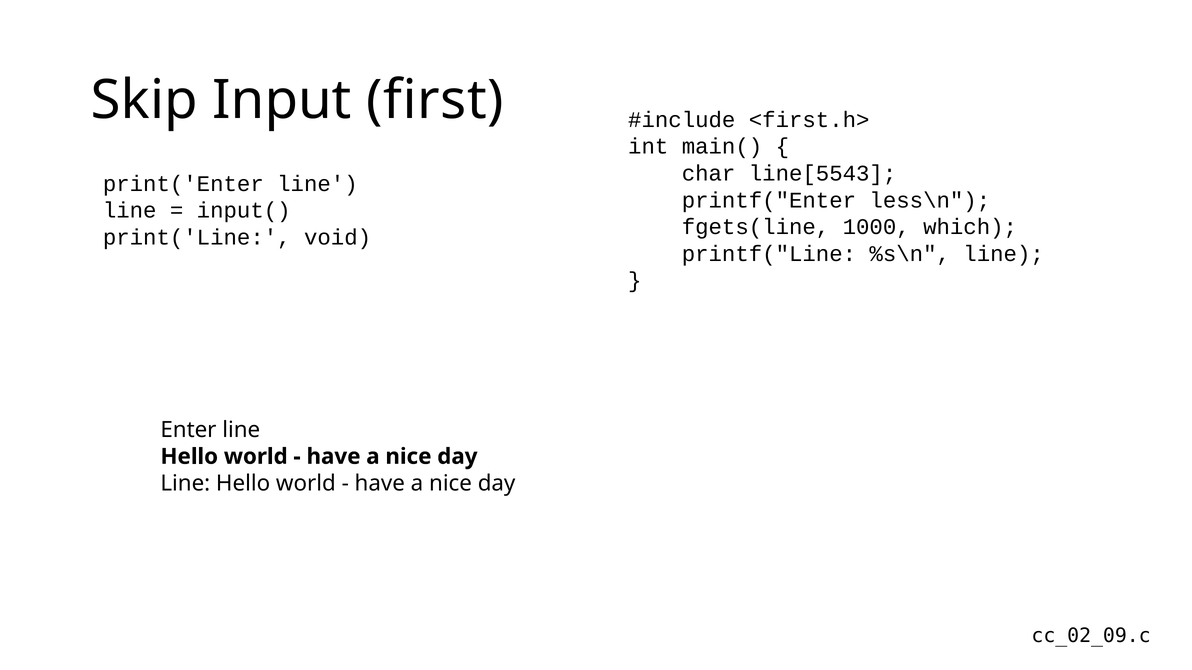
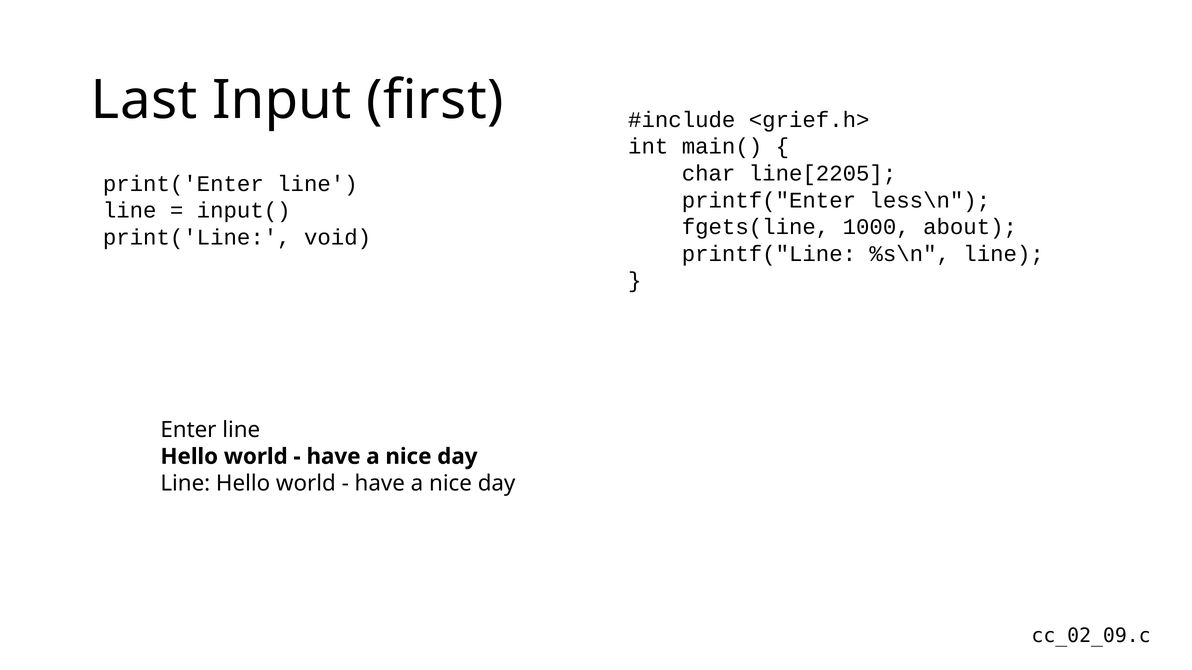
Skip: Skip -> Last
<first.h>: <first.h> -> <grief.h>
line[5543: line[5543 -> line[2205
which: which -> about
